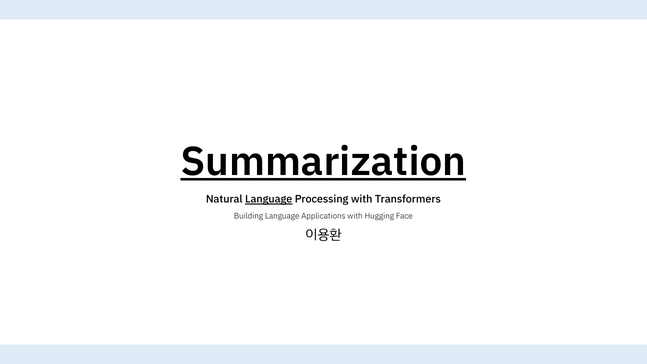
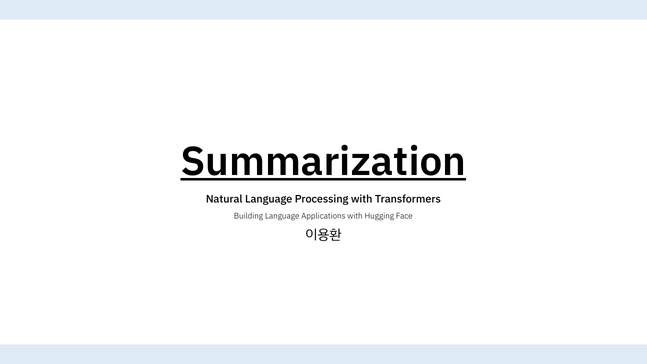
Language at (269, 199) underline: present -> none
